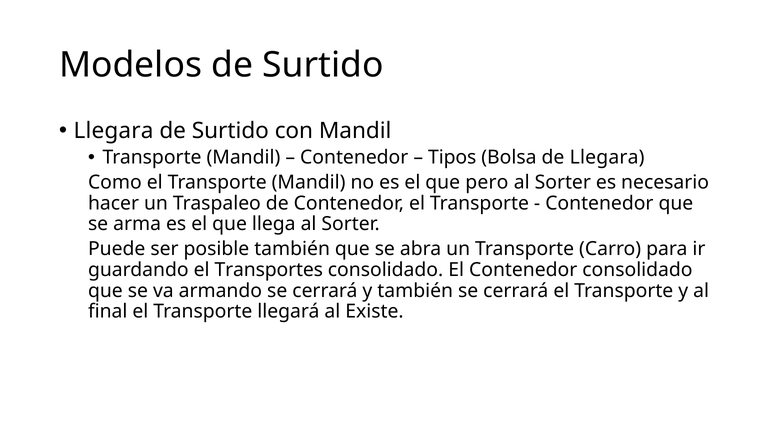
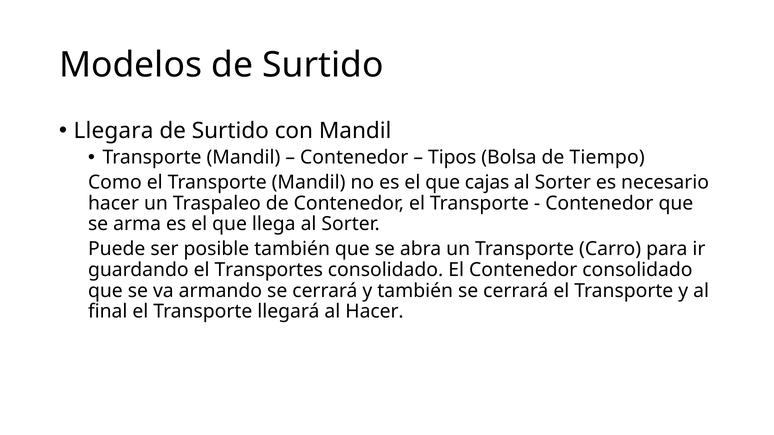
de Llegara: Llegara -> Tiempo
pero: pero -> cajas
al Existe: Existe -> Hacer
